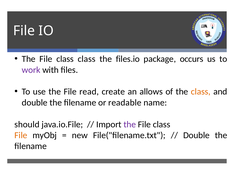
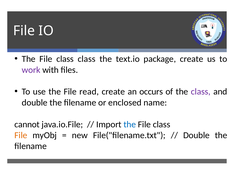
files.io: files.io -> text.io
package occurs: occurs -> create
allows: allows -> occurs
class at (201, 92) colour: orange -> purple
readable: readable -> enclosed
should: should -> cannot
the at (130, 125) colour: purple -> blue
